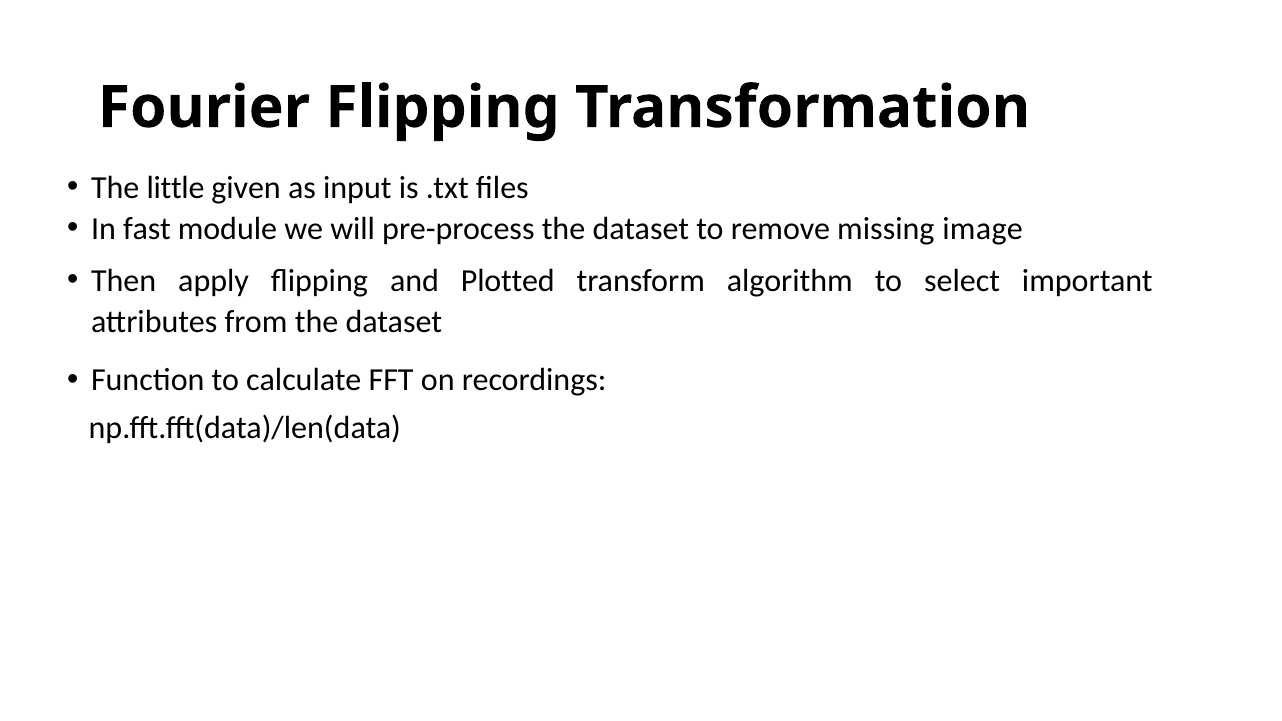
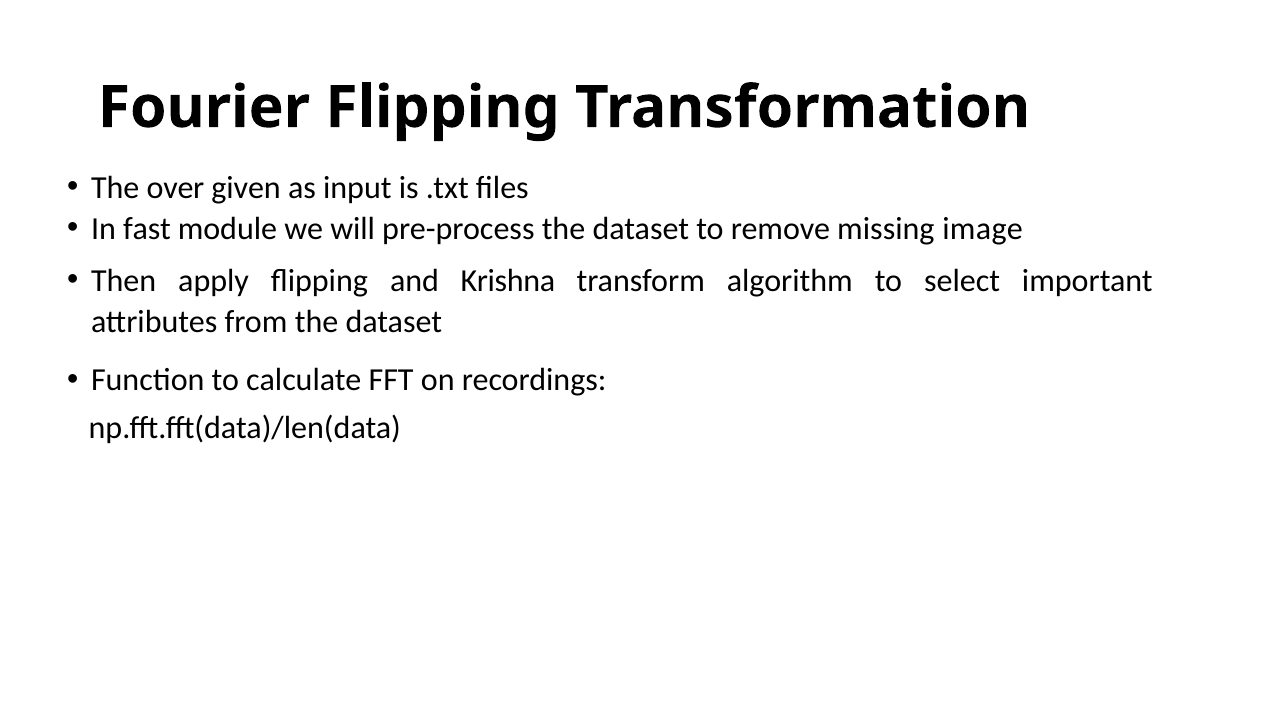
little: little -> over
Plotted: Plotted -> Krishna
